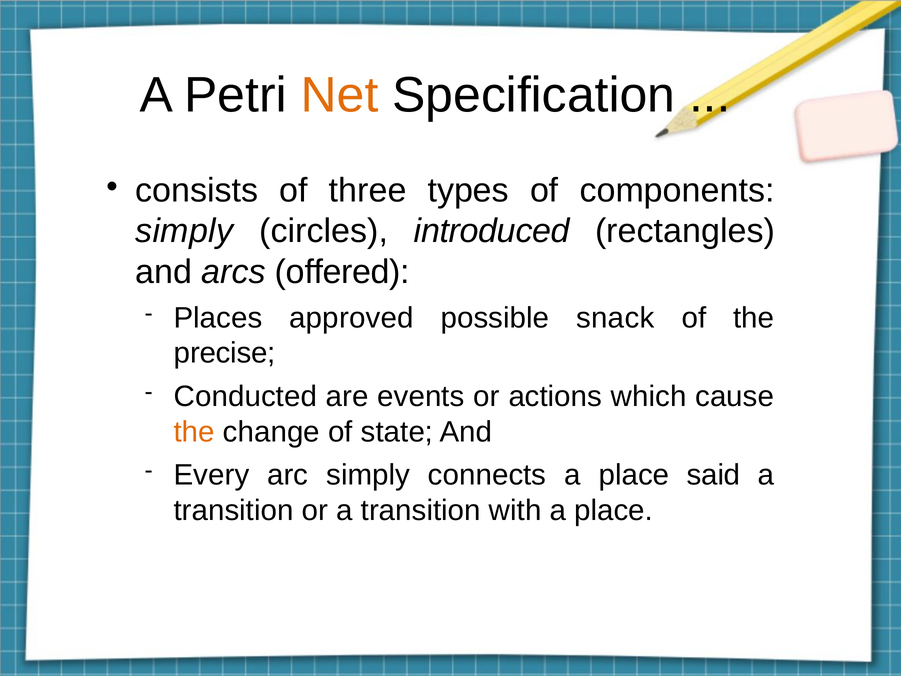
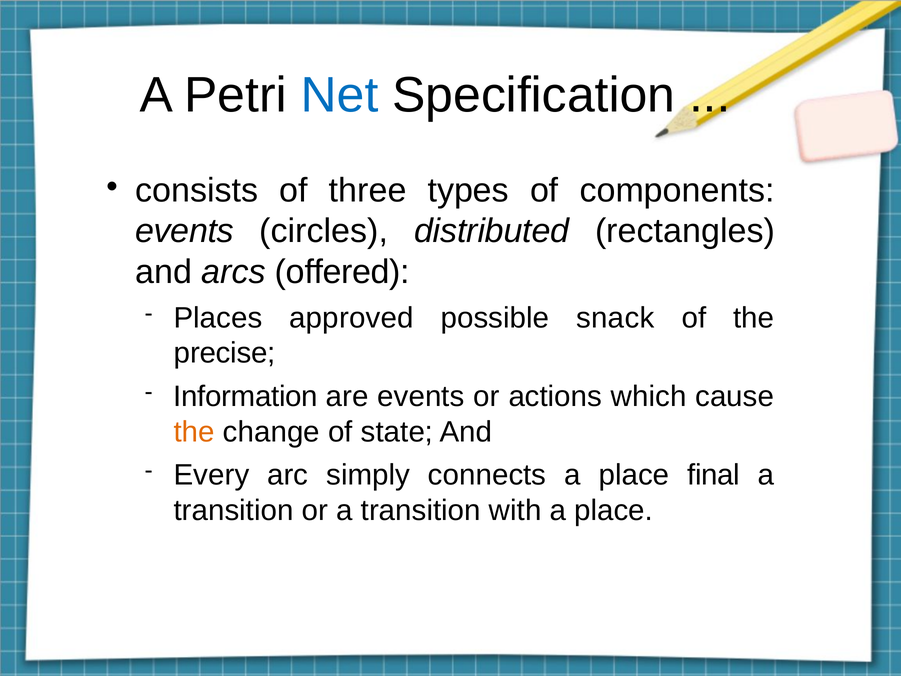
Net colour: orange -> blue
simply at (184, 231): simply -> events
introduced: introduced -> distributed
Conducted: Conducted -> Information
said: said -> final
